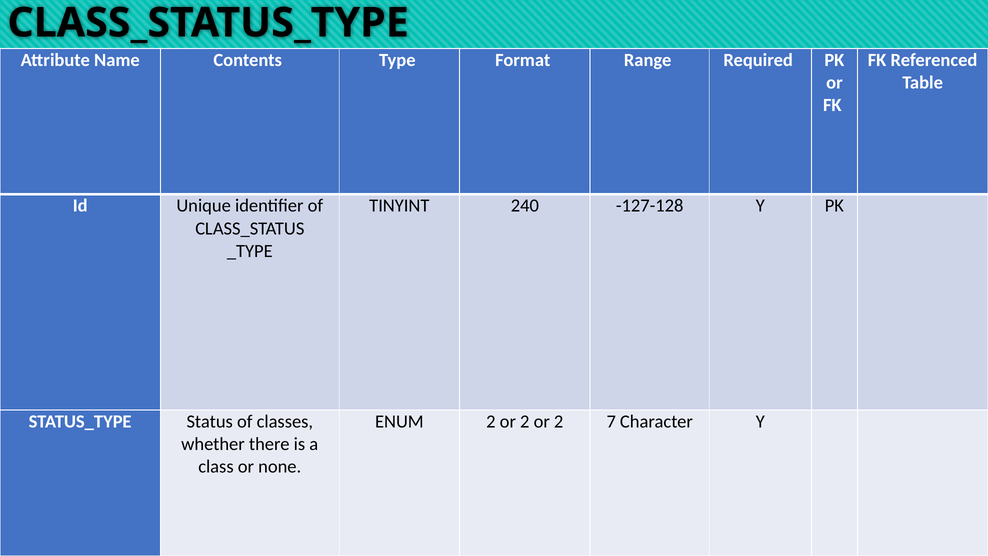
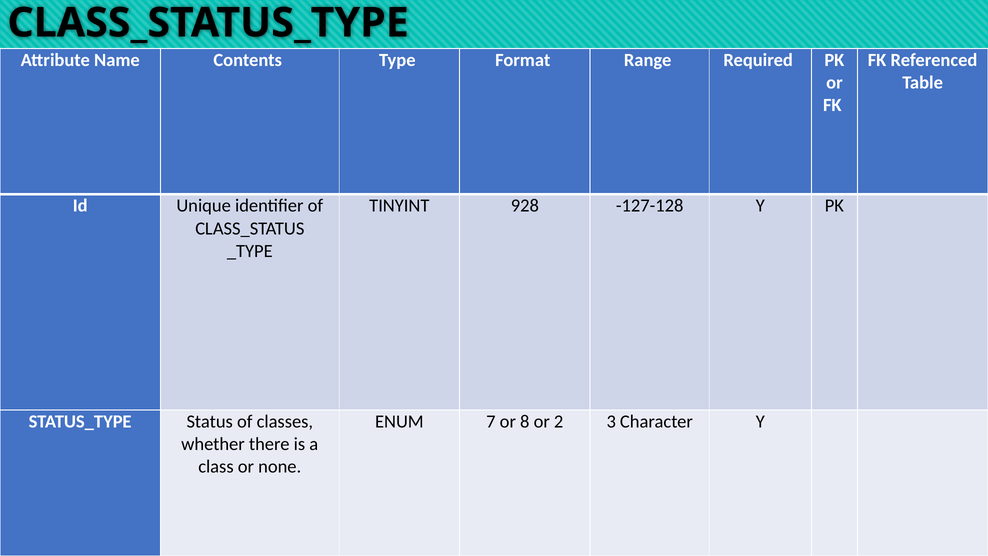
240: 240 -> 928
ENUM 2: 2 -> 7
2 at (525, 421): 2 -> 8
7: 7 -> 3
